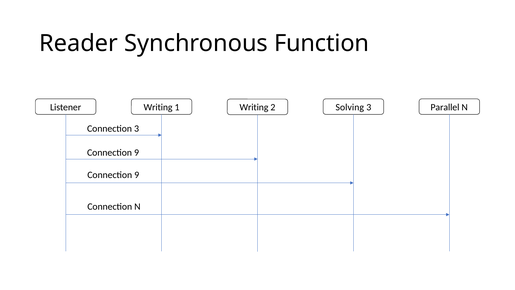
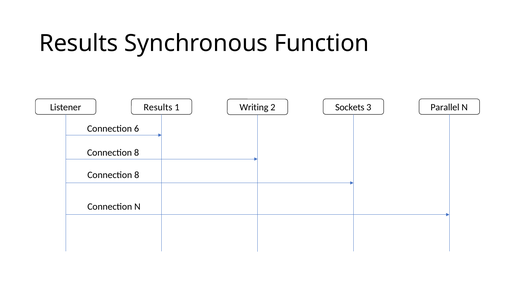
Reader at (79, 43): Reader -> Results
Listener Writing: Writing -> Results
Solving: Solving -> Sockets
Connection 3: 3 -> 6
9 at (137, 153): 9 -> 8
9 at (137, 175): 9 -> 8
